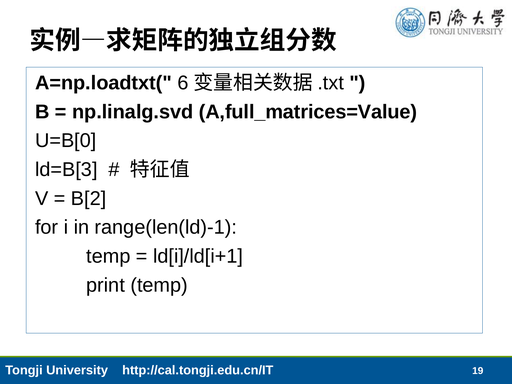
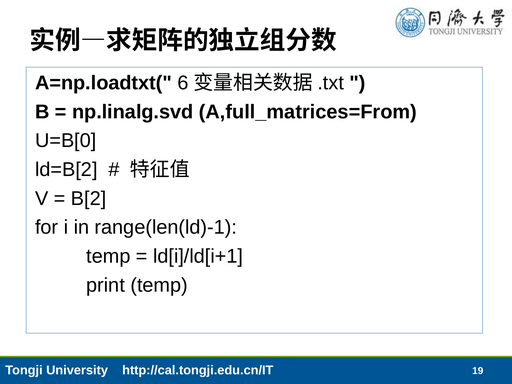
A,full_matrices=Value: A,full_matrices=Value -> A,full_matrices=From
ld=B[3: ld=B[3 -> ld=B[2
